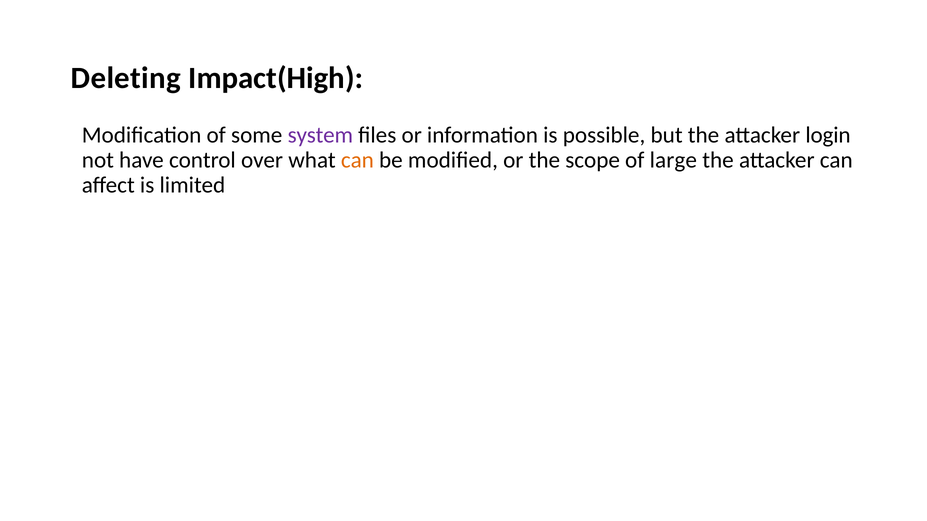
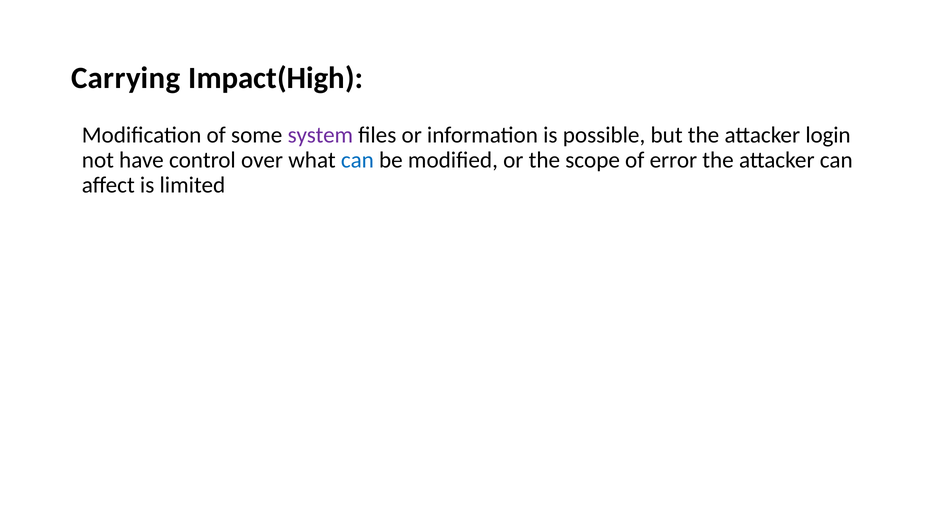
Deleting: Deleting -> Carrying
can at (357, 160) colour: orange -> blue
large: large -> error
